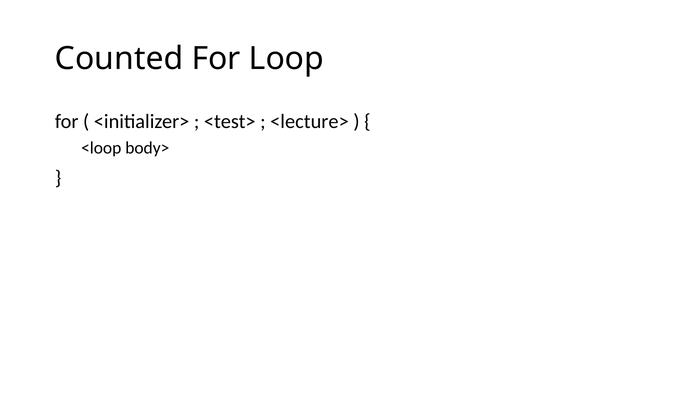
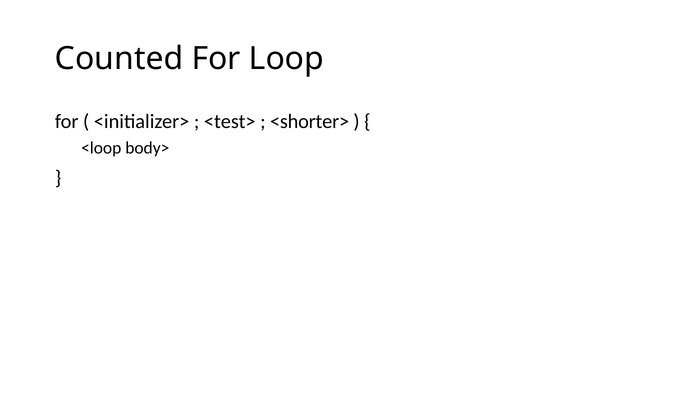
<lecture>: <lecture> -> <shorter>
